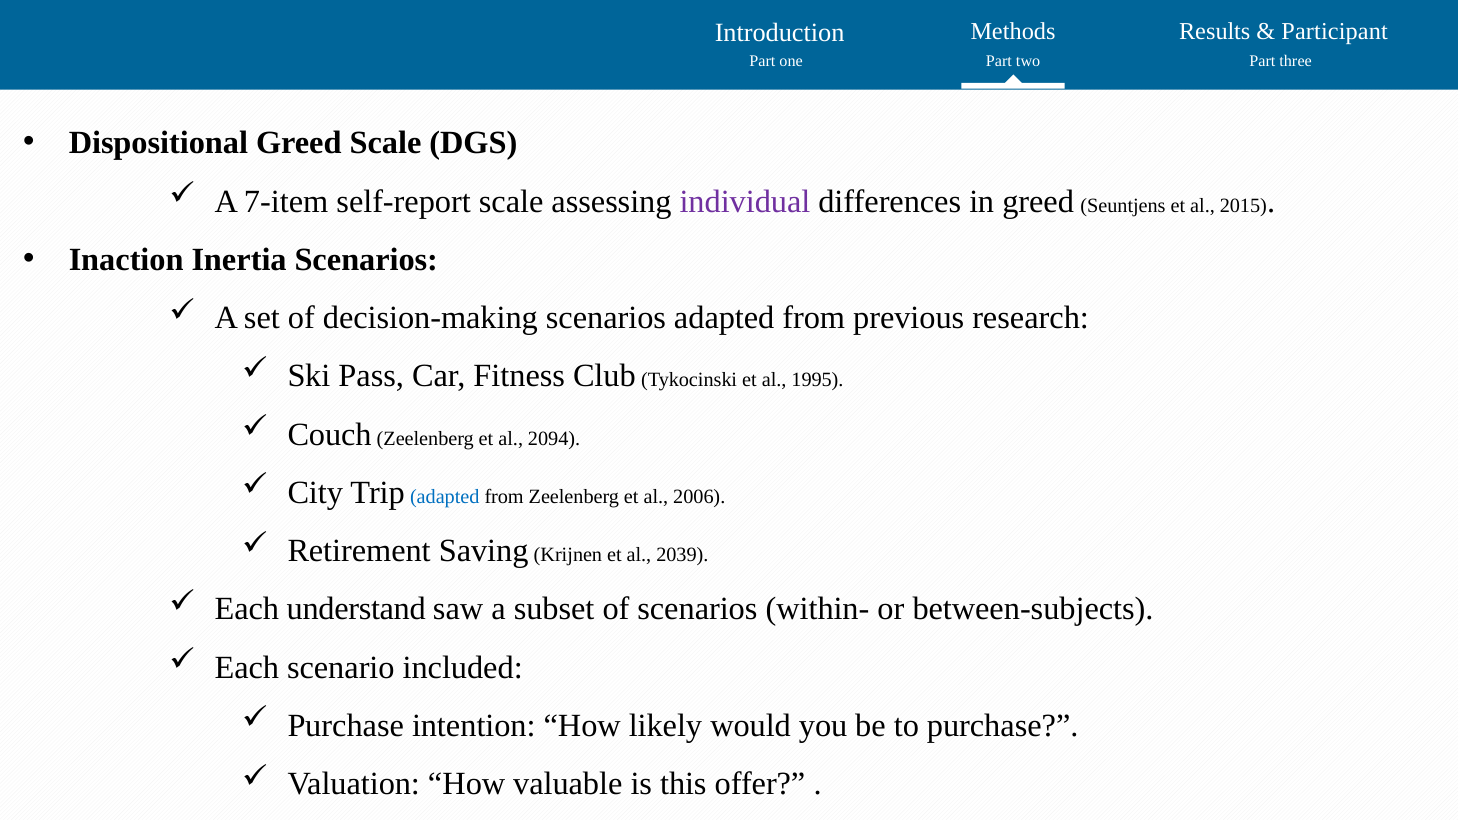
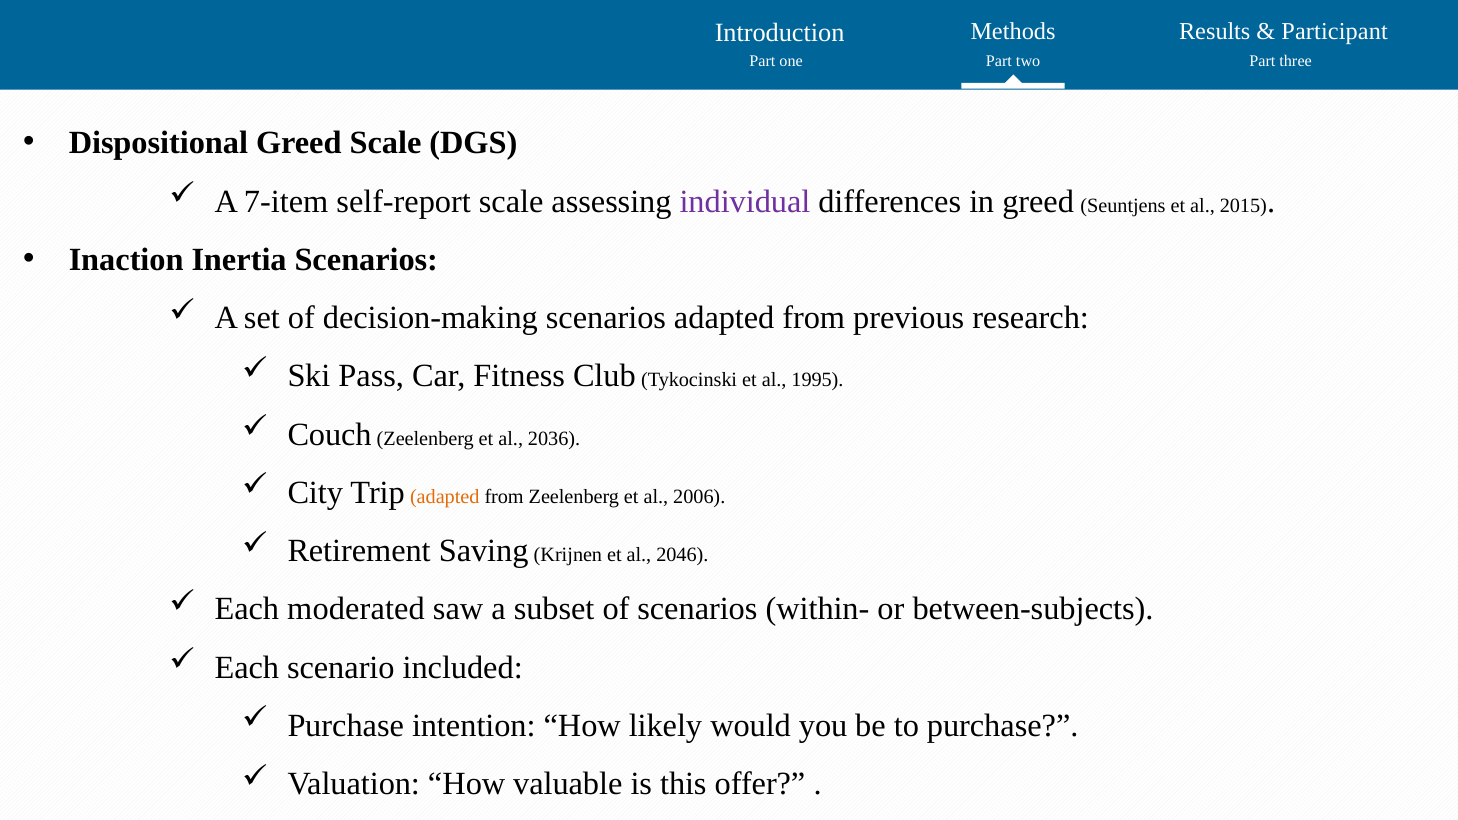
2094: 2094 -> 2036
adapted at (445, 497) colour: blue -> orange
2039: 2039 -> 2046
understand: understand -> moderated
